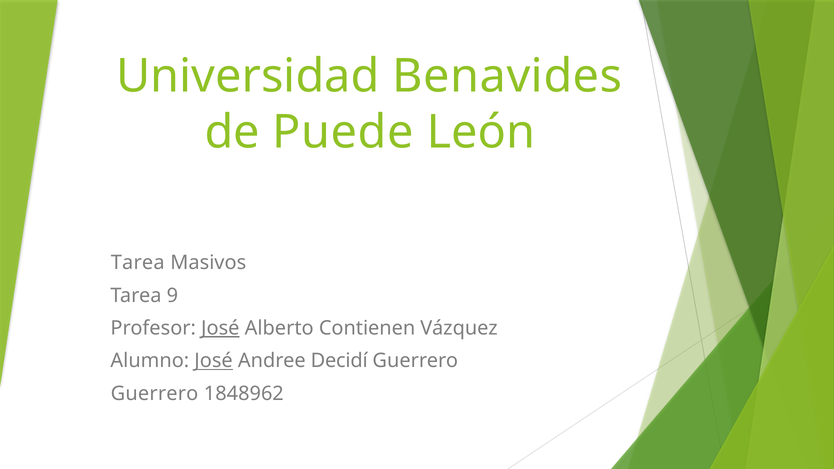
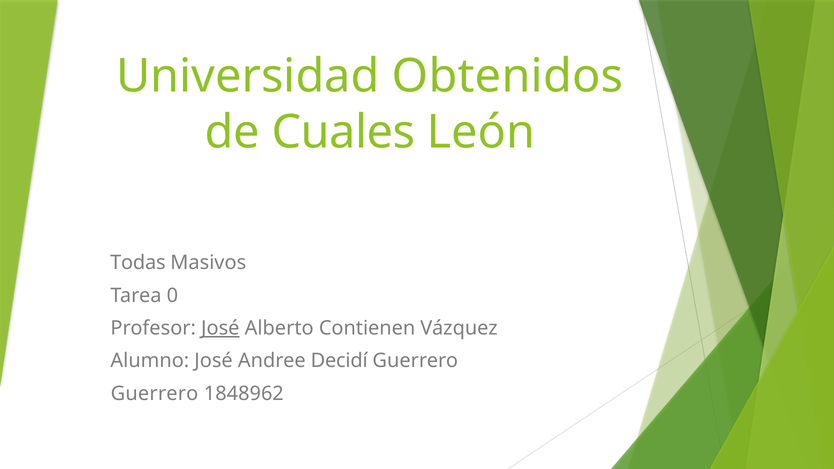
Benavides: Benavides -> Obtenidos
Puede: Puede -> Cuales
Tarea at (138, 263): Tarea -> Todas
9: 9 -> 0
José at (214, 361) underline: present -> none
